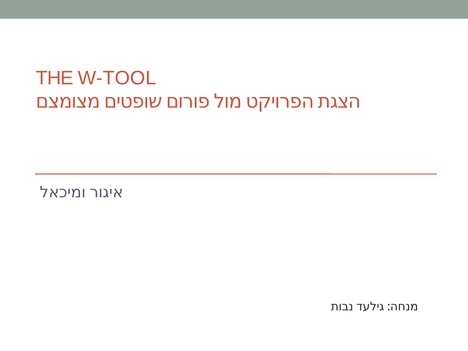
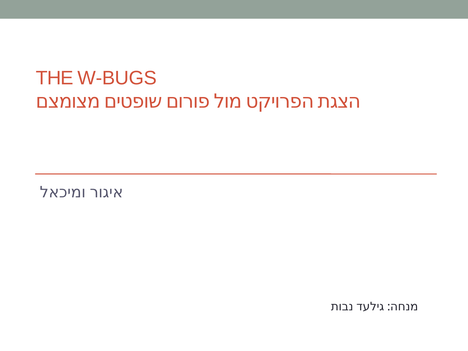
W-TOOL: W-TOOL -> W-BUGS
